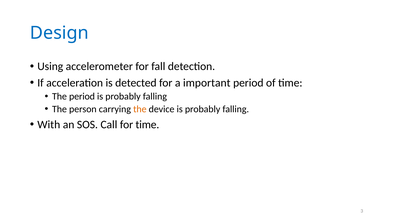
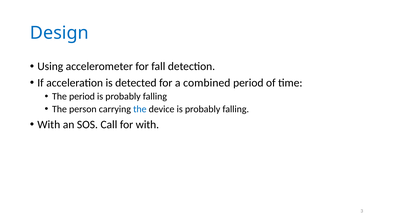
important: important -> combined
the at (140, 109) colour: orange -> blue
for time: time -> with
